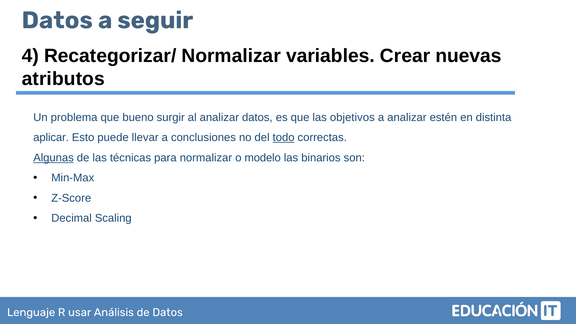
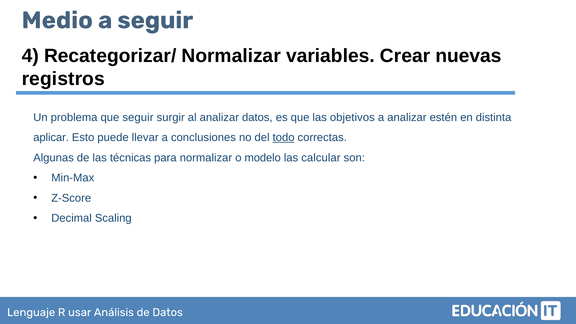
Datos at (57, 20): Datos -> Medio
atributos: atributos -> registros
que bueno: bueno -> seguir
Algunas underline: present -> none
binarios: binarios -> calcular
